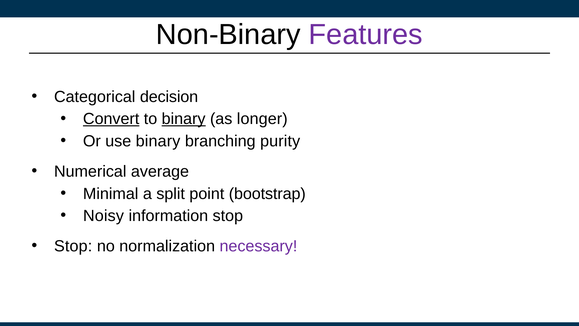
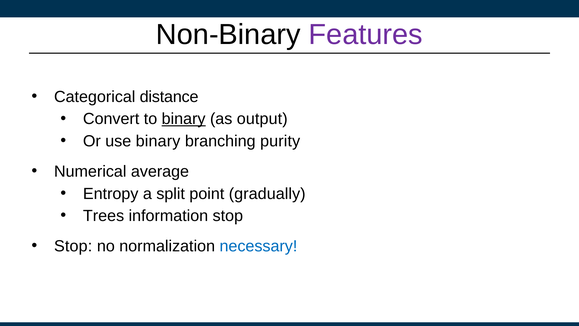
decision: decision -> distance
Convert underline: present -> none
longer: longer -> output
Minimal: Minimal -> Entropy
bootstrap: bootstrap -> gradually
Noisy: Noisy -> Trees
necessary colour: purple -> blue
